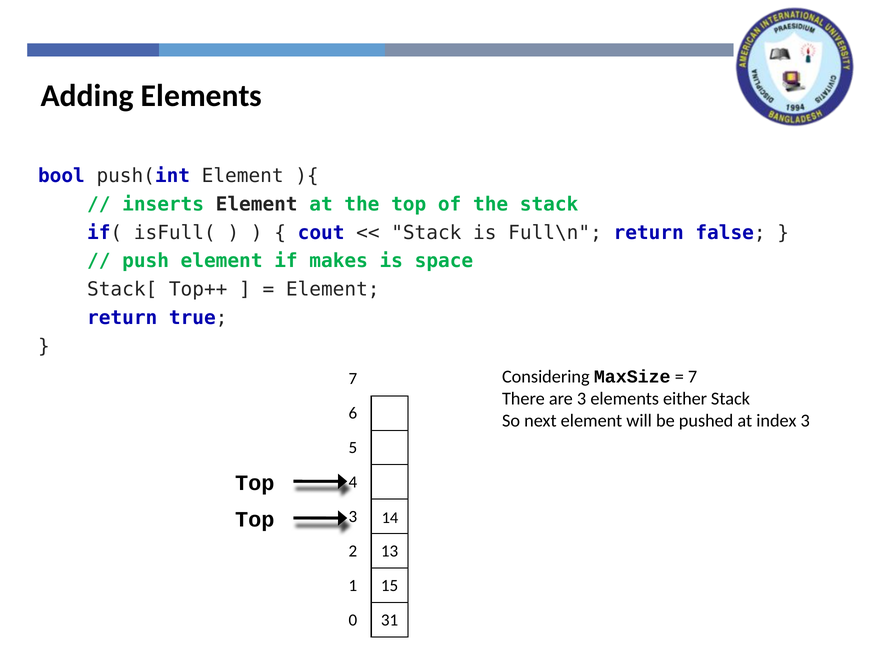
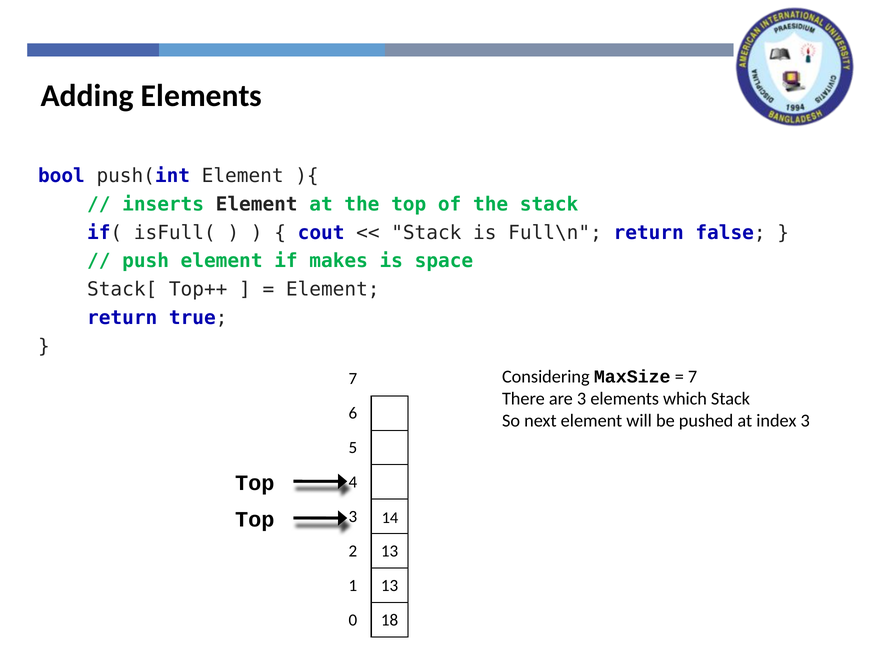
either: either -> which
1 15: 15 -> 13
31: 31 -> 18
